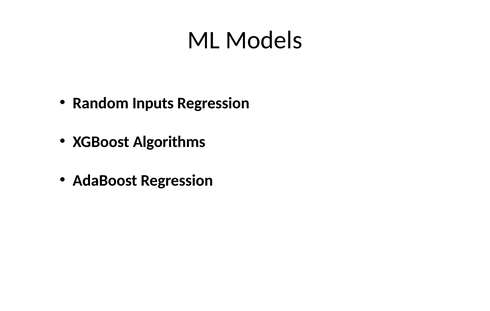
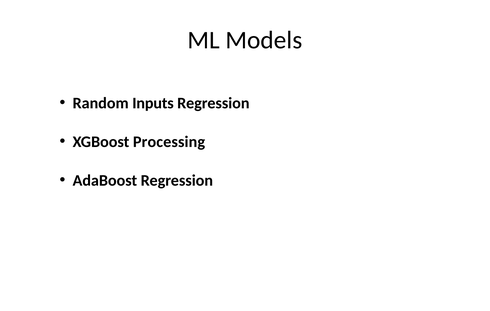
Algorithms: Algorithms -> Processing
